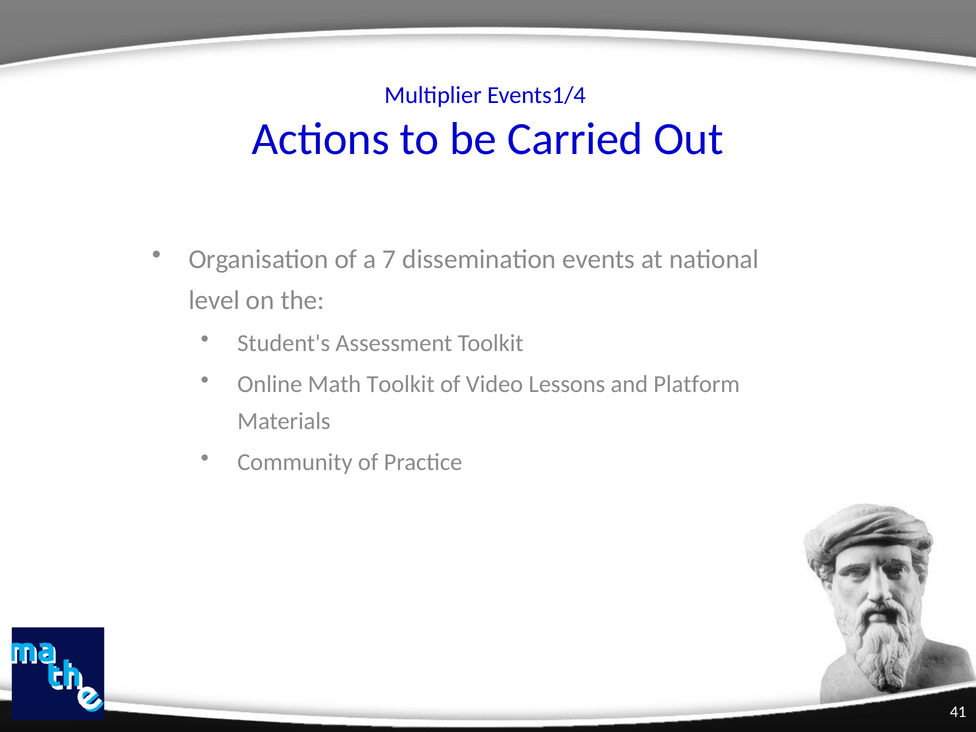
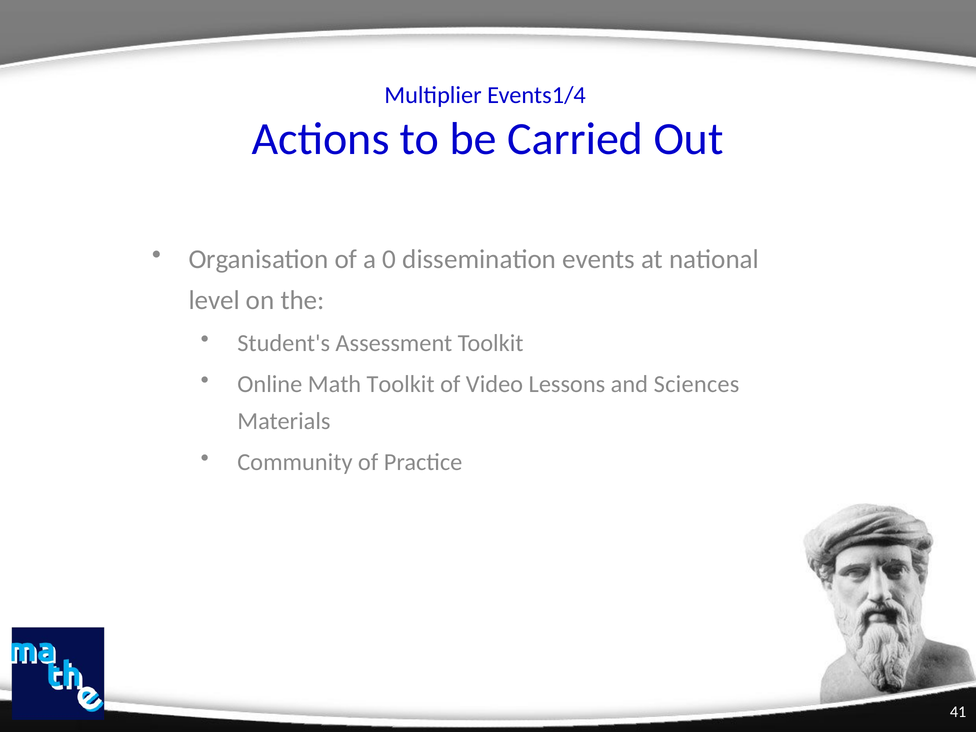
7: 7 -> 0
Platform: Platform -> Sciences
